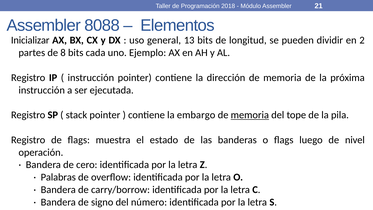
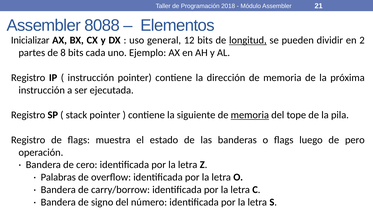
13: 13 -> 12
longitud underline: none -> present
embargo: embargo -> siguiente
nivel: nivel -> pero
